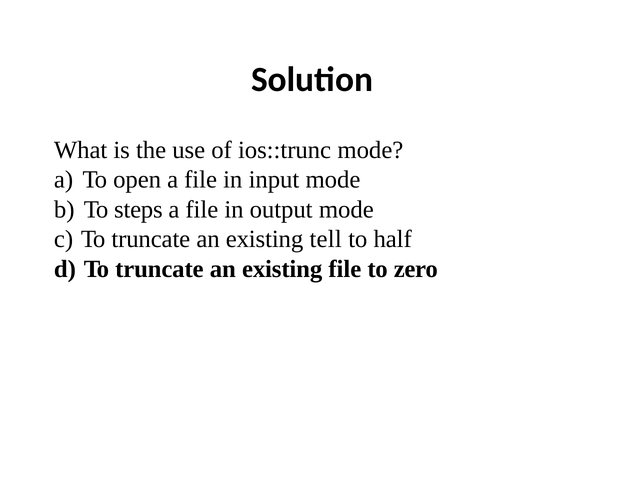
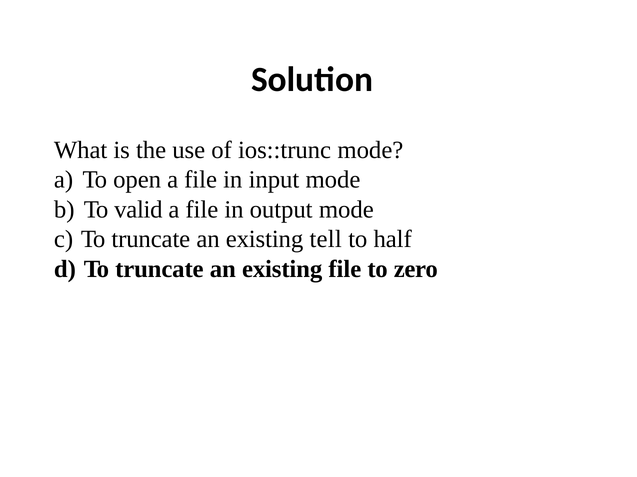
steps: steps -> valid
